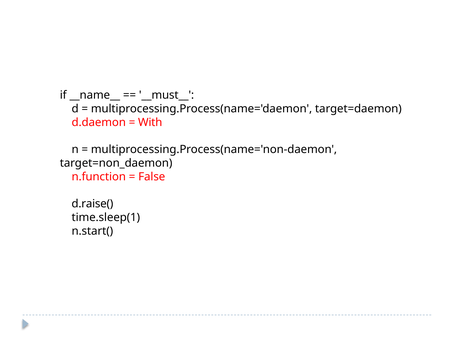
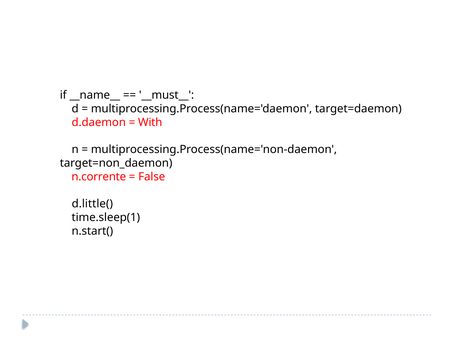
n.function: n.function -> n.corrente
d.raise(: d.raise( -> d.little(
